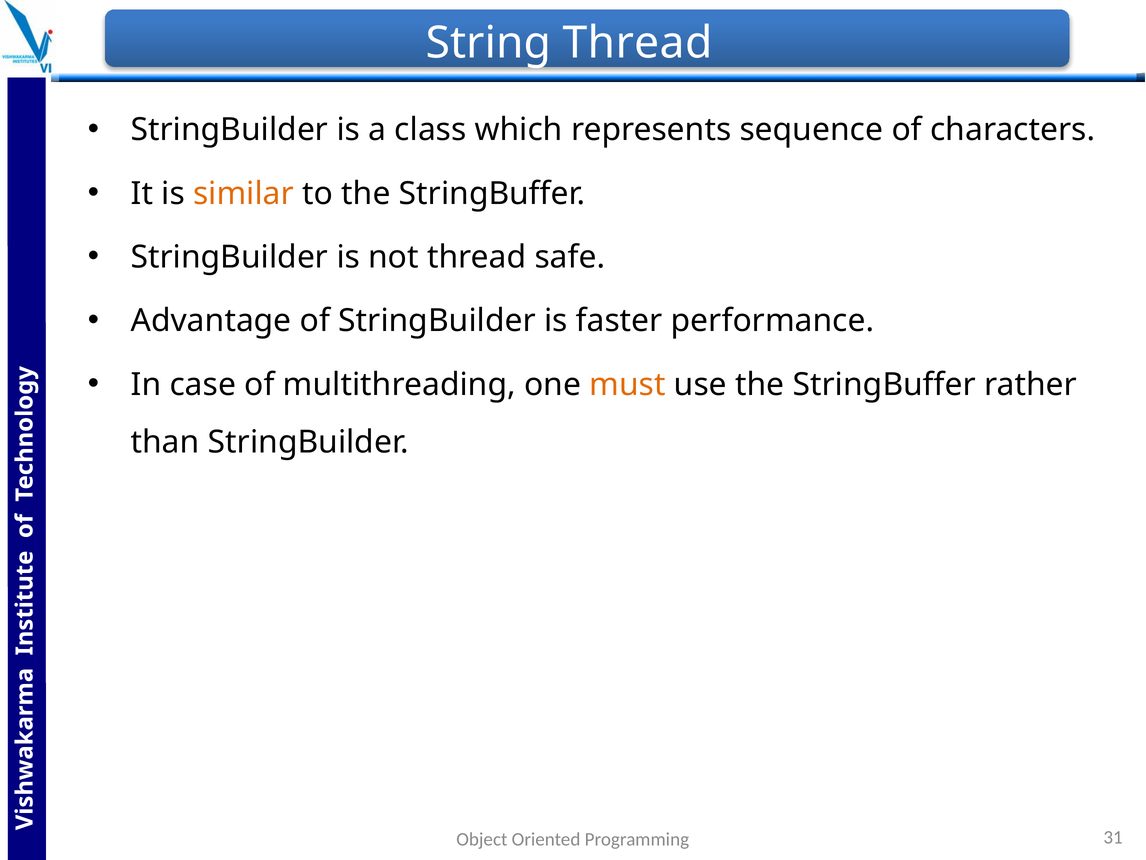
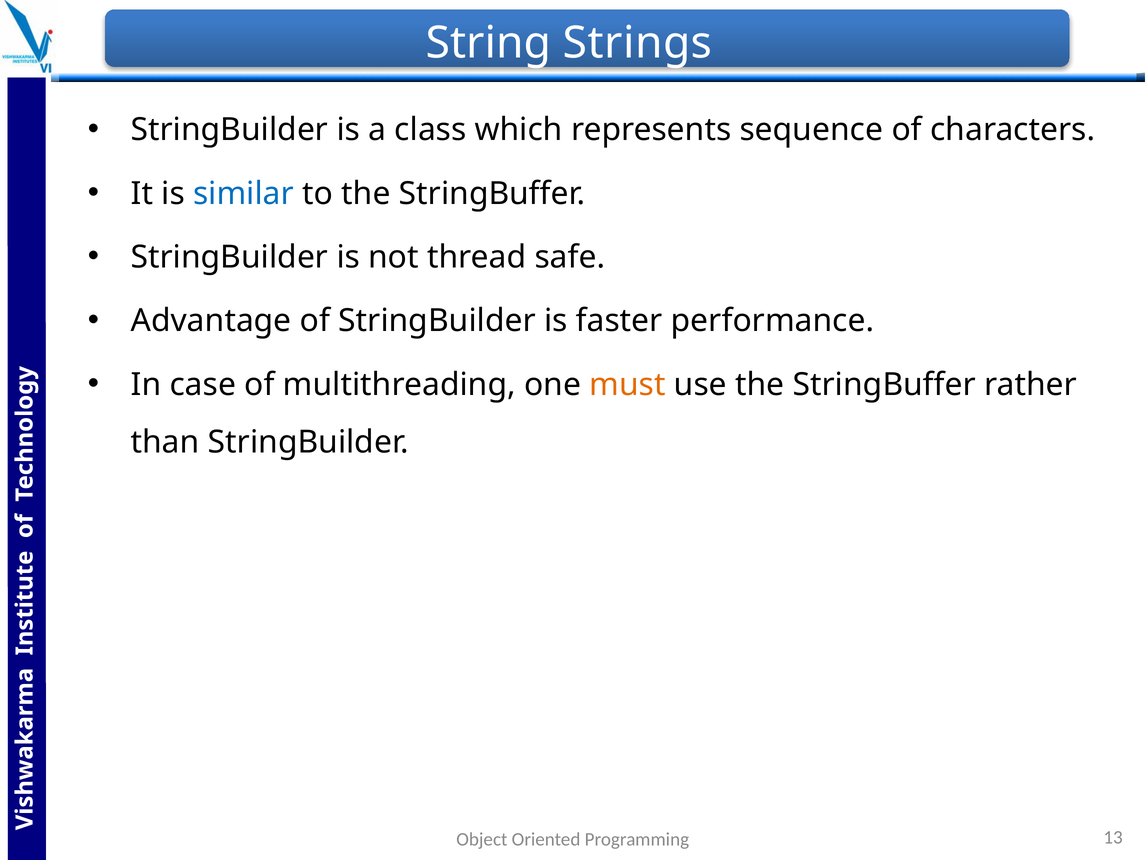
String Thread: Thread -> Strings
similar colour: orange -> blue
31: 31 -> 13
